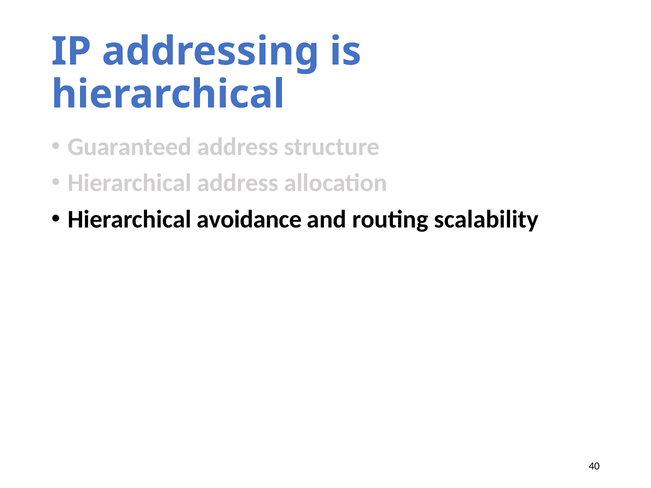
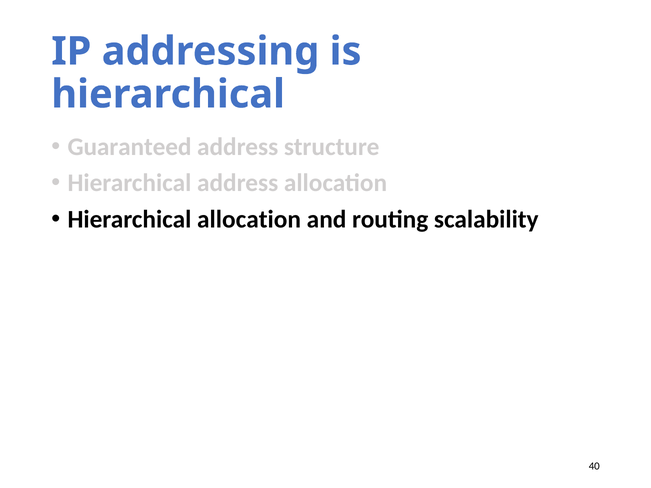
Hierarchical avoidance: avoidance -> allocation
